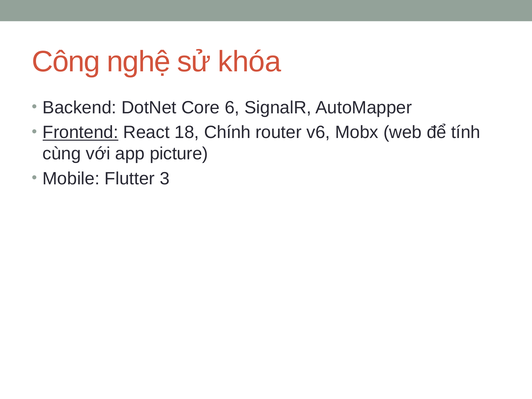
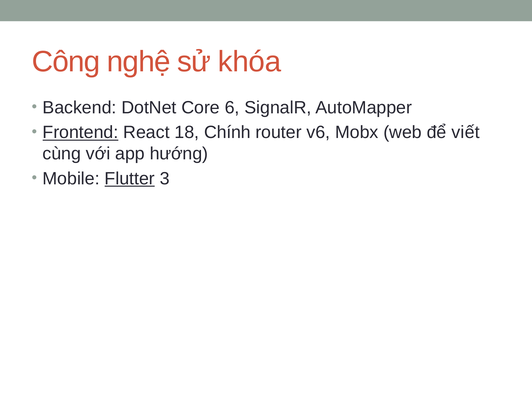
tính: tính -> viết
picture: picture -> hướng
Flutter underline: none -> present
